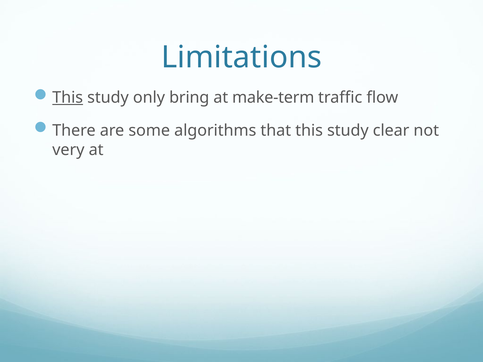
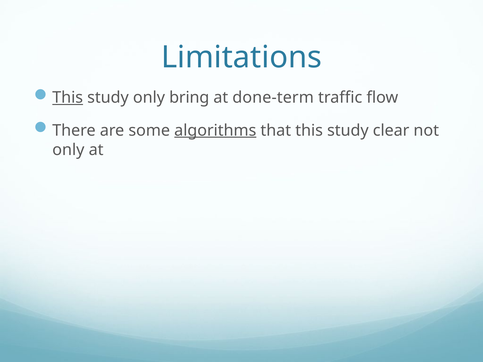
make-term: make-term -> done-term
algorithms underline: none -> present
very at (68, 150): very -> only
